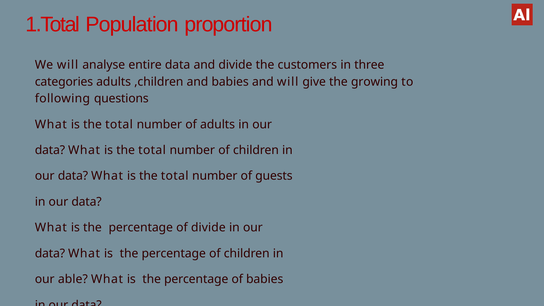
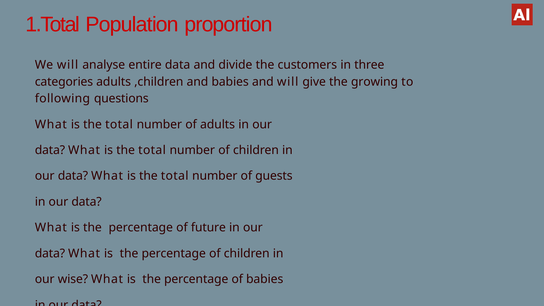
of divide: divide -> future
able: able -> wise
